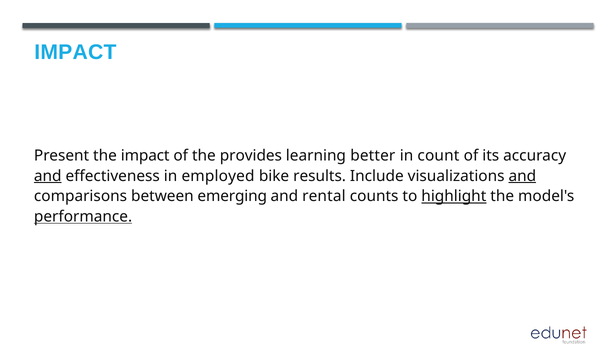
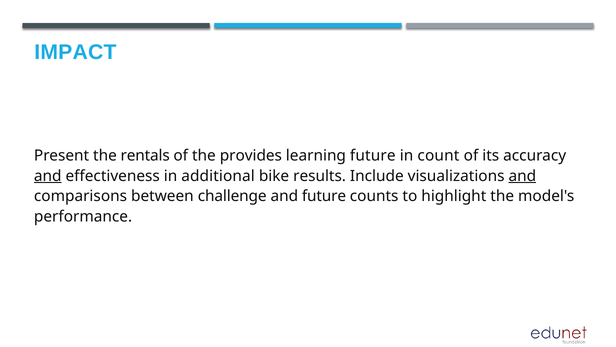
the impact: impact -> rentals
learning better: better -> future
employed: employed -> additional
emerging: emerging -> challenge
and rental: rental -> future
highlight underline: present -> none
performance underline: present -> none
